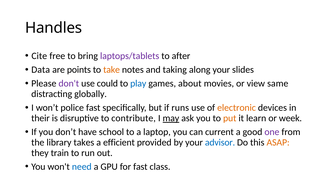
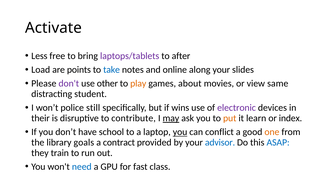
Handles: Handles -> Activate
Cite: Cite -> Less
Data: Data -> Load
take colour: orange -> blue
taking: taking -> online
could: could -> other
play colour: blue -> orange
globally: globally -> student
police fast: fast -> still
runs: runs -> wins
electronic colour: orange -> purple
week: week -> index
you at (180, 132) underline: none -> present
current: current -> conflict
one colour: purple -> orange
takes: takes -> goals
efficient: efficient -> contract
ASAP colour: orange -> blue
